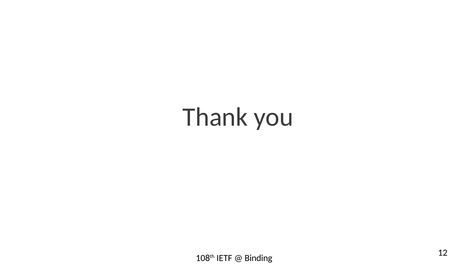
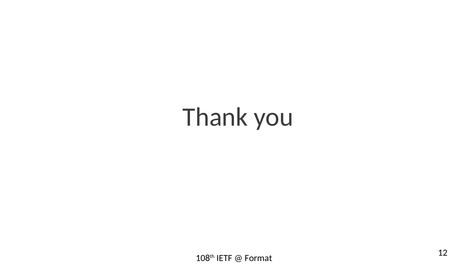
Binding: Binding -> Format
